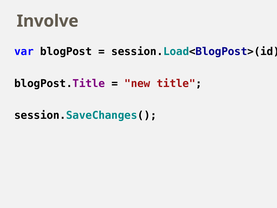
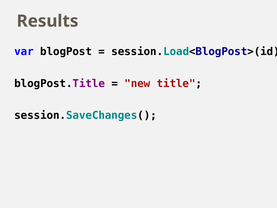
Involve: Involve -> Results
